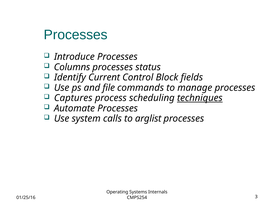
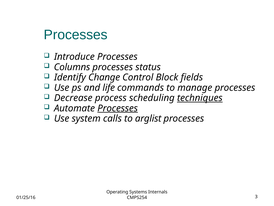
Current: Current -> Change
file: file -> life
Captures: Captures -> Decrease
Processes at (118, 108) underline: none -> present
